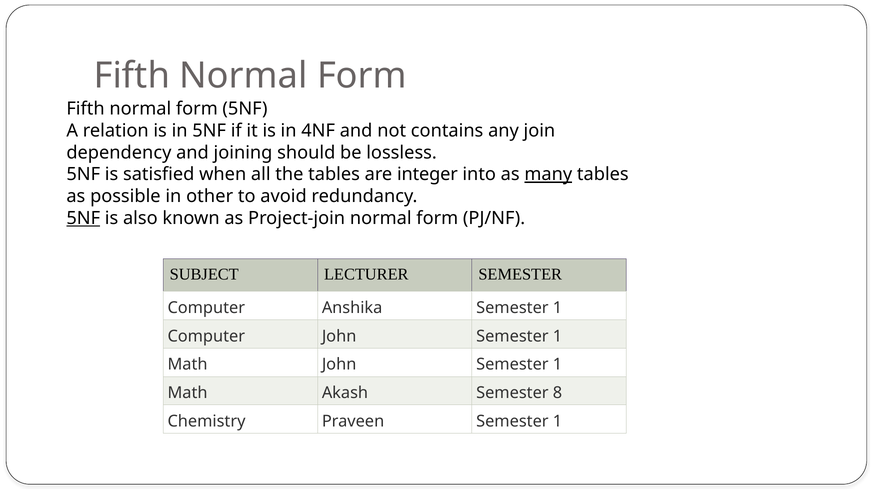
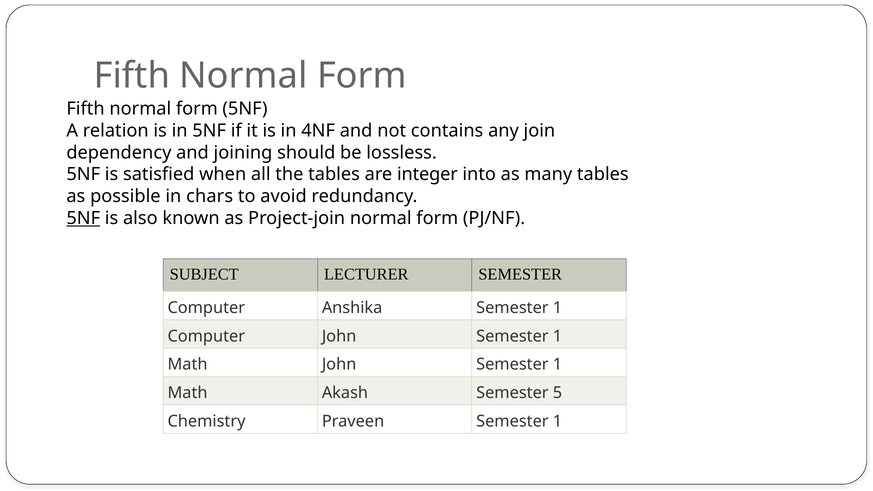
many underline: present -> none
other: other -> chars
8: 8 -> 5
